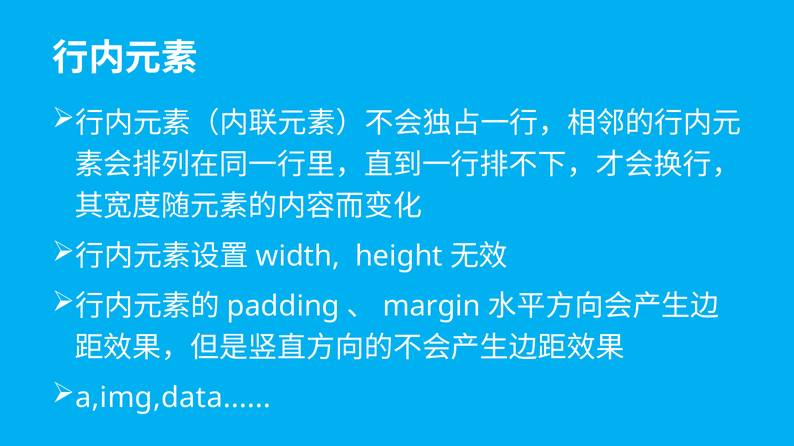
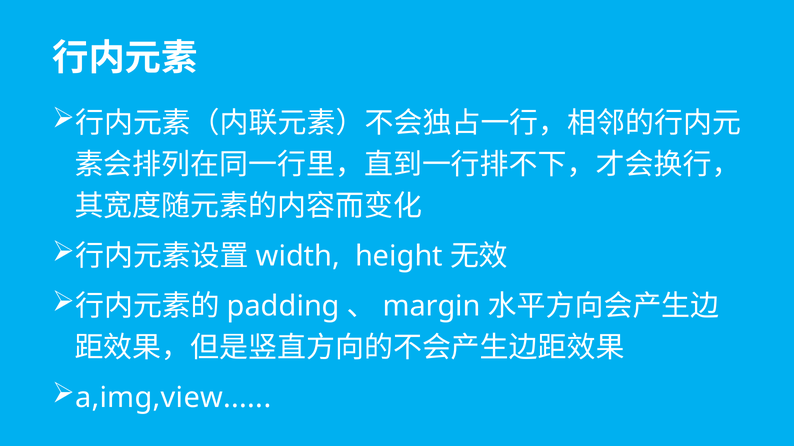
a,img,data: a,img,data -> a,img,view
